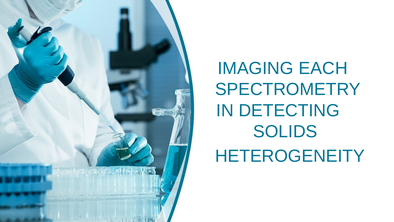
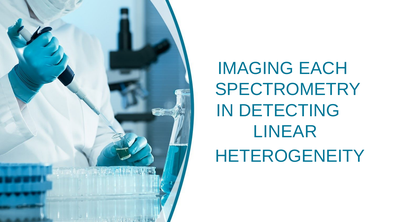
SOLIDS: SOLIDS -> LINEAR
